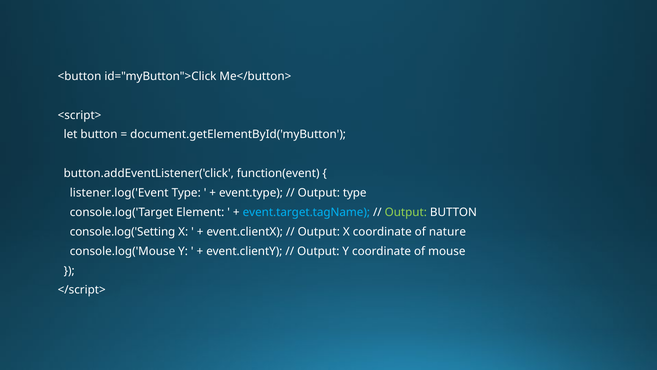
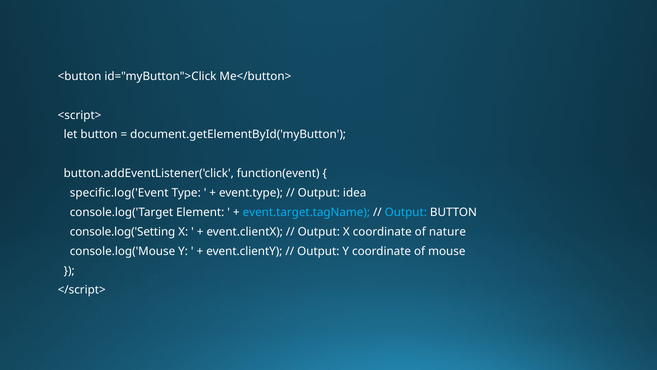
listener.log('Event: listener.log('Event -> specific.log('Event
Output type: type -> idea
Output at (406, 212) colour: light green -> light blue
